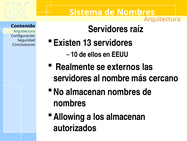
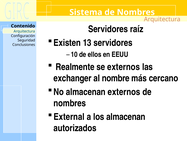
servidores at (73, 78): servidores -> exchanger
almacenan nombres: nombres -> externos
Allowing: Allowing -> External
